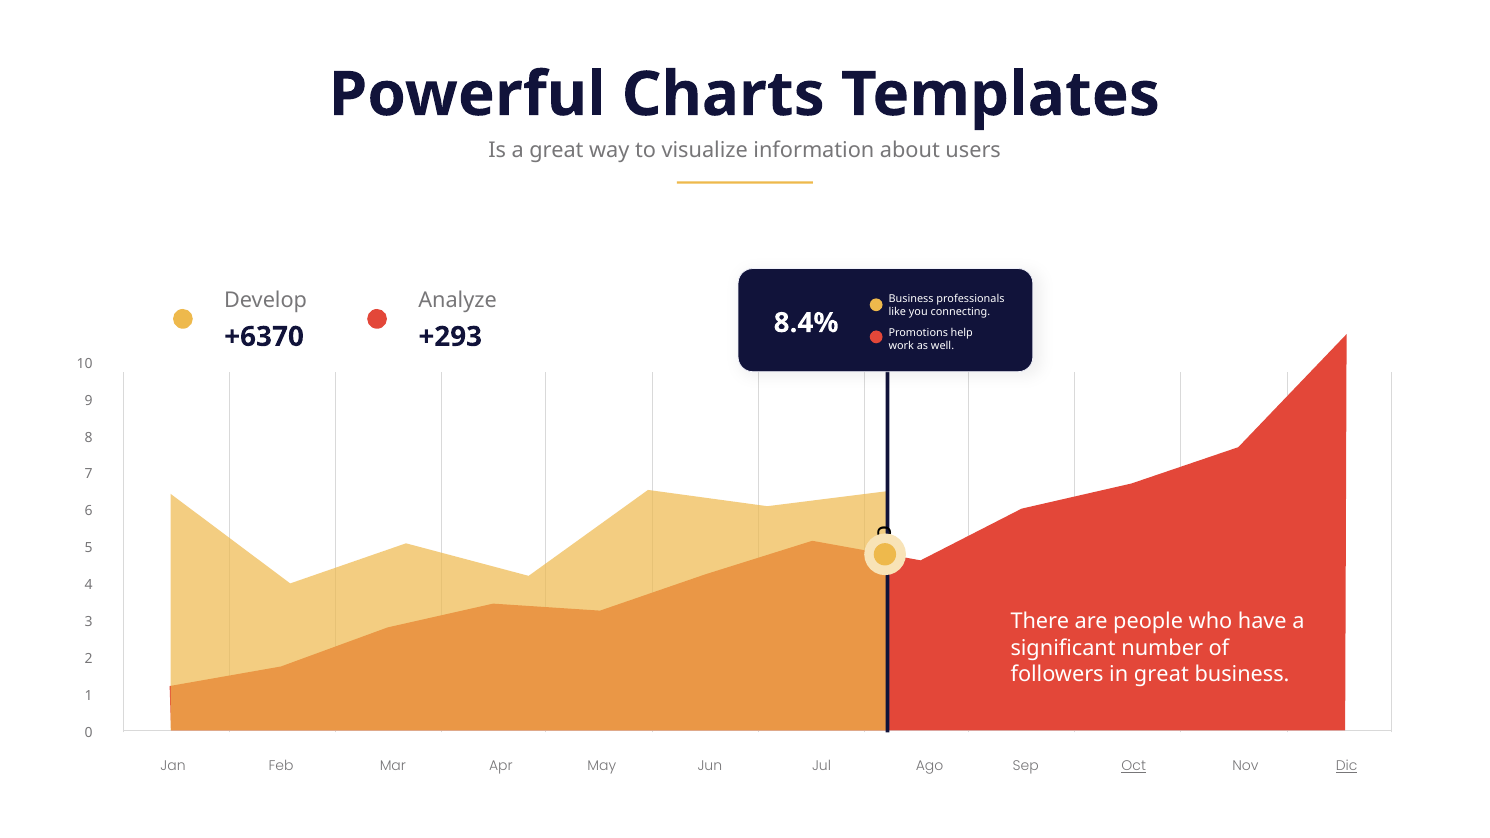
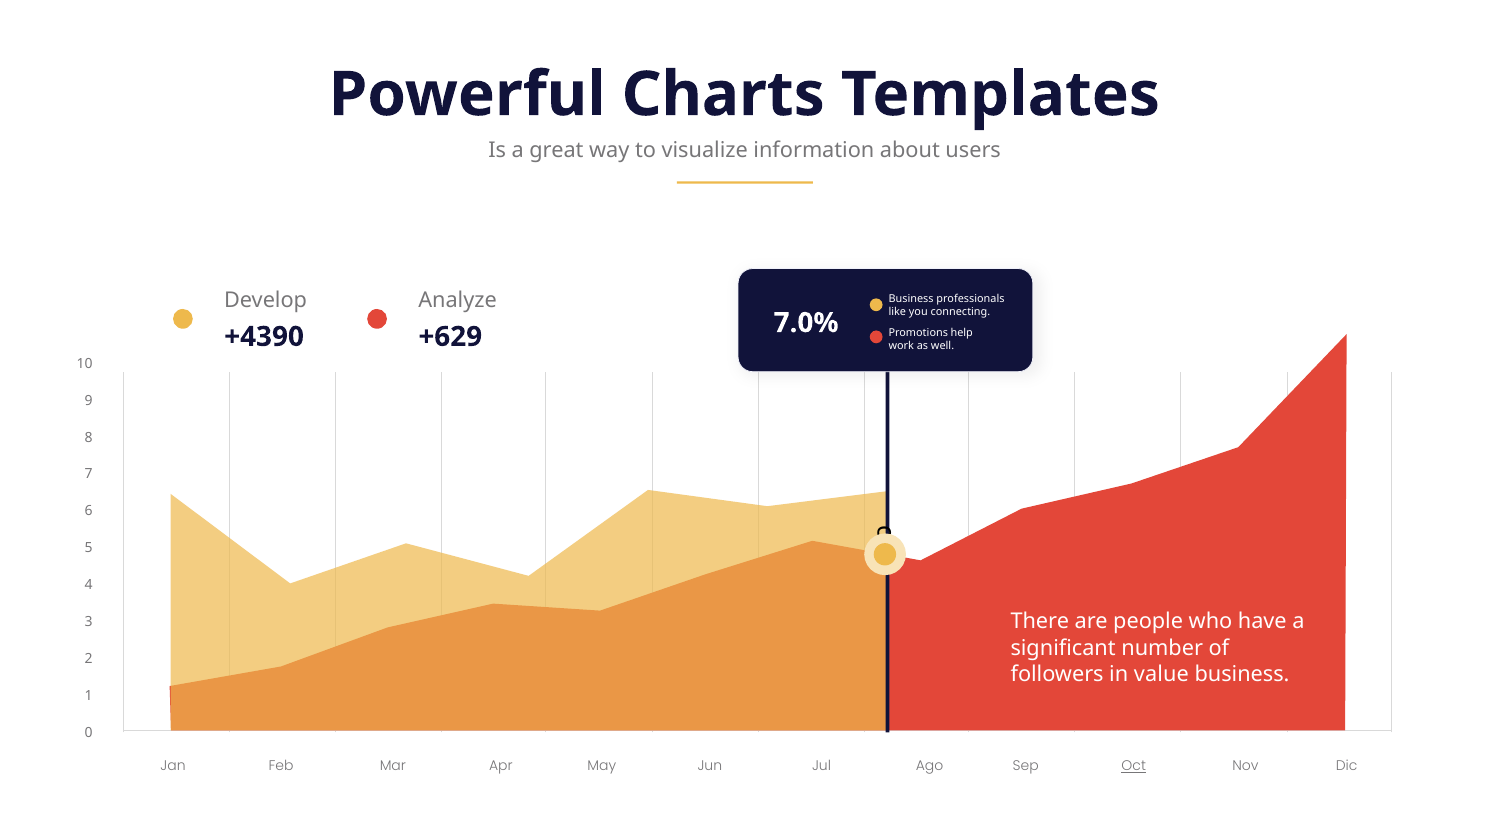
8.4%: 8.4% -> 7.0%
+6370: +6370 -> +4390
+293: +293 -> +629
in great: great -> value
Dic underline: present -> none
